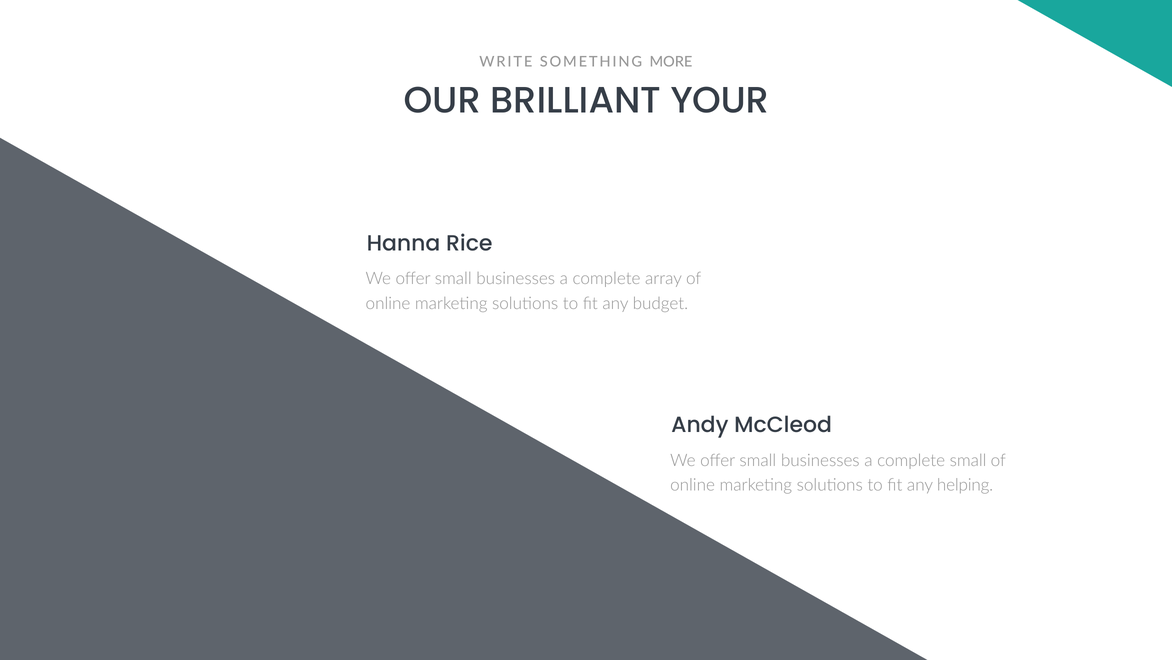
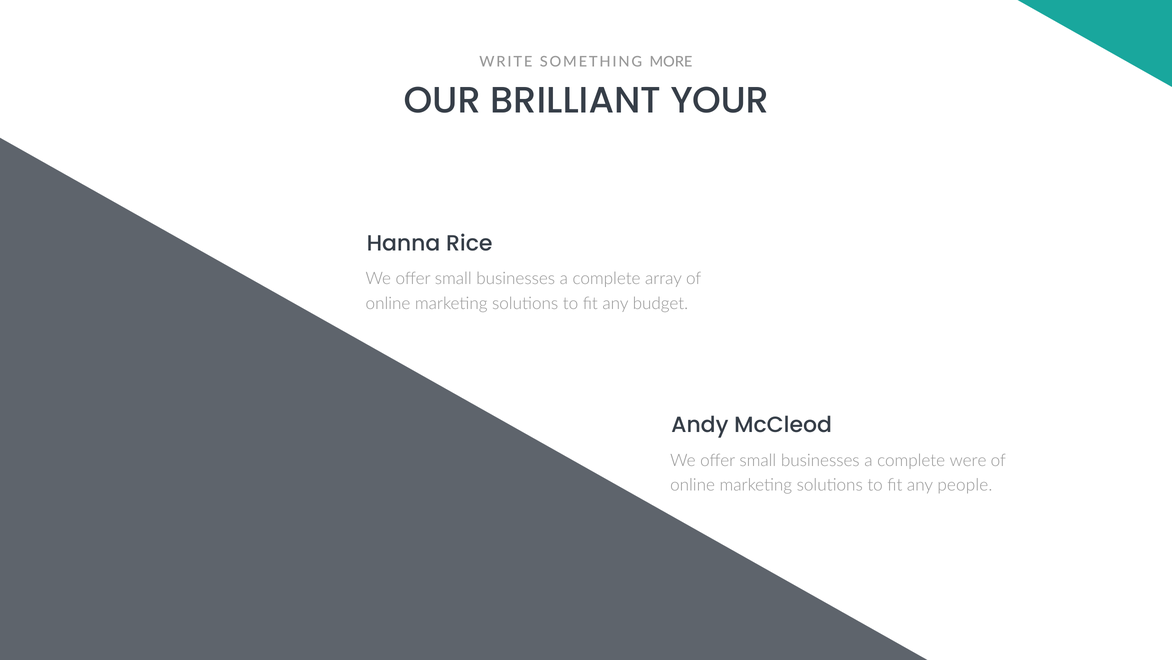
small at (968, 460): small -> were
helping: helping -> people
